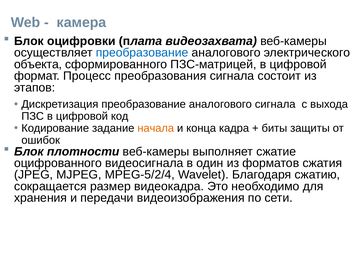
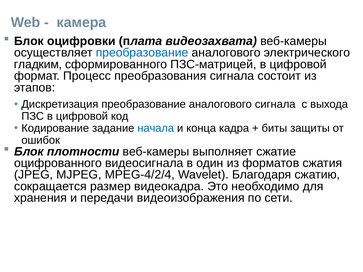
объекта: объекта -> гладким
начала colour: orange -> blue
MPEG-5/2/4: MPEG-5/2/4 -> MPEG-4/2/4
